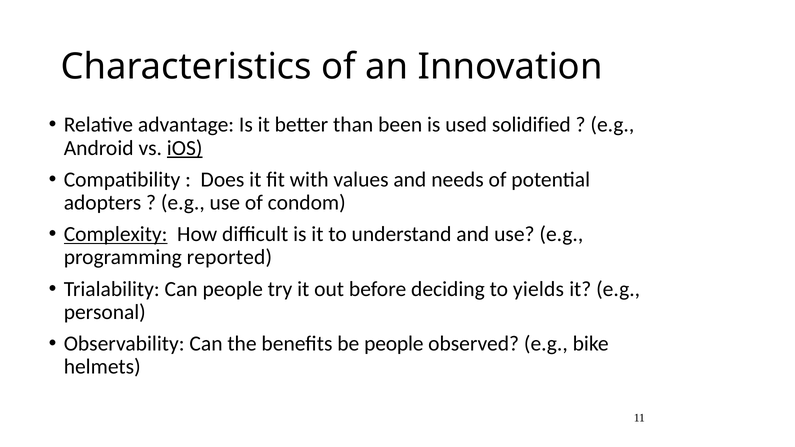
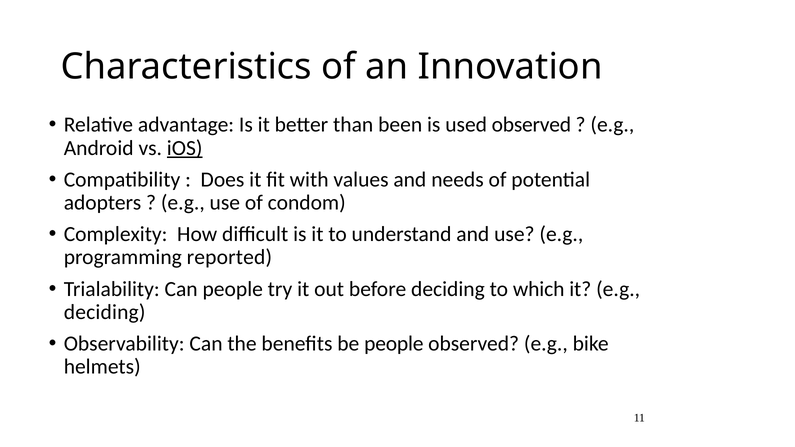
used solidified: solidified -> observed
Complexity underline: present -> none
yields: yields -> which
personal at (105, 312): personal -> deciding
